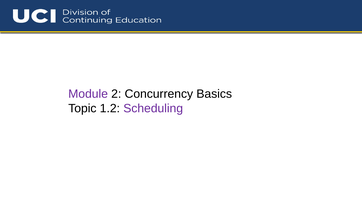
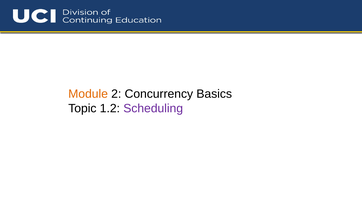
Module colour: purple -> orange
